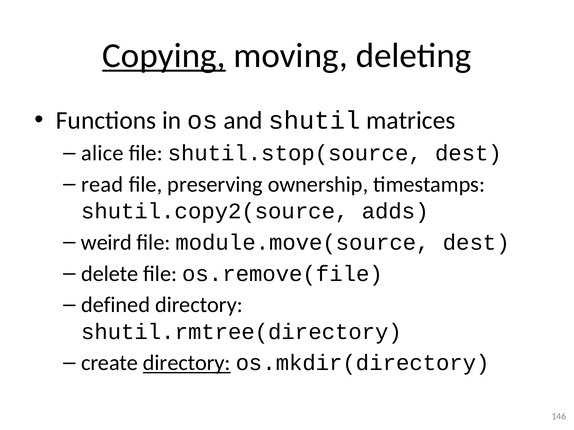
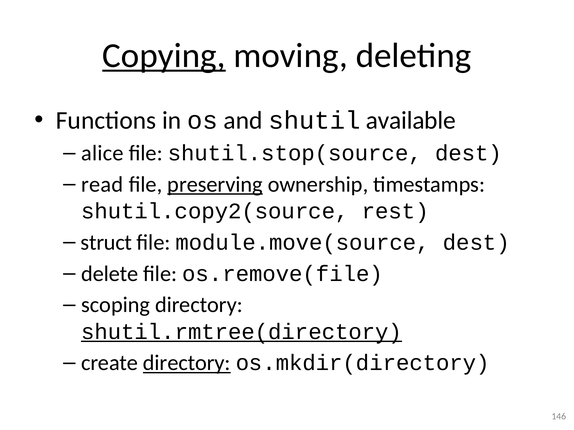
matrices: matrices -> available
preserving underline: none -> present
adds: adds -> rest
weird: weird -> struct
defined: defined -> scoping
shutil.rmtree(directory underline: none -> present
